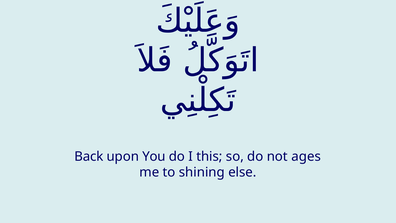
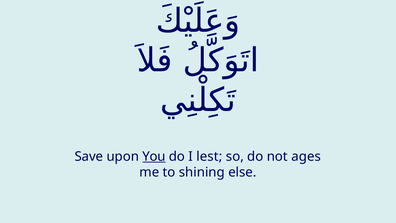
Back: Back -> Save
You underline: none -> present
this: this -> lest
